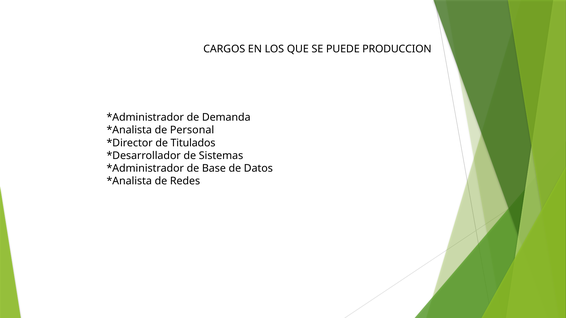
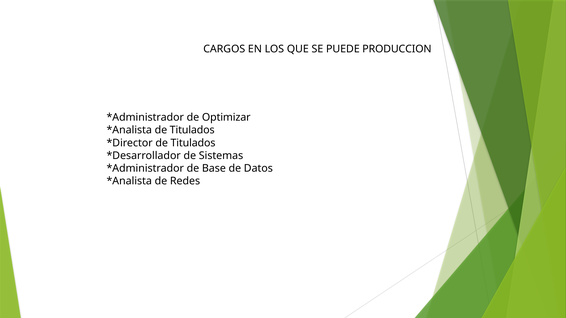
Demanda: Demanda -> Optimizar
Personal at (192, 130): Personal -> Titulados
